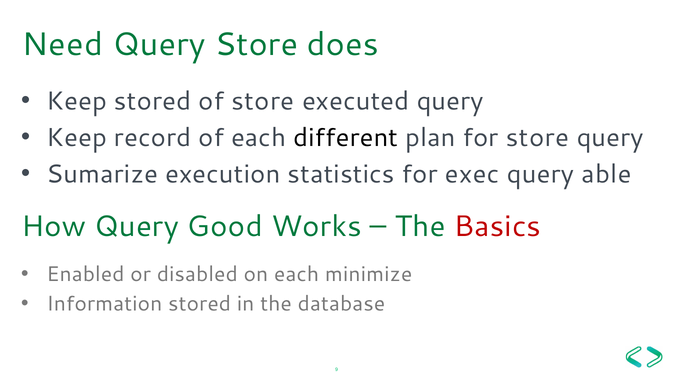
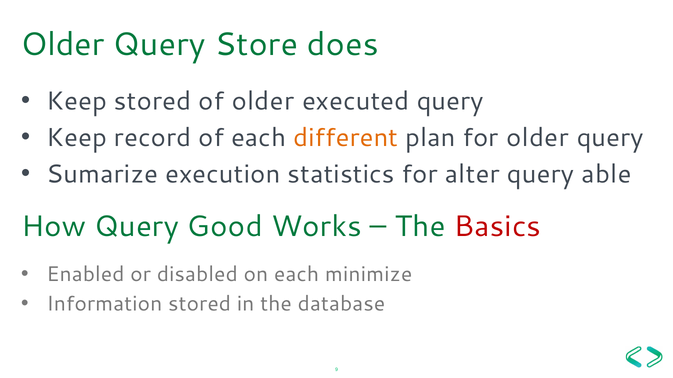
Need at (62, 44): Need -> Older
of store: store -> older
different colour: black -> orange
for store: store -> older
exec: exec -> alter
